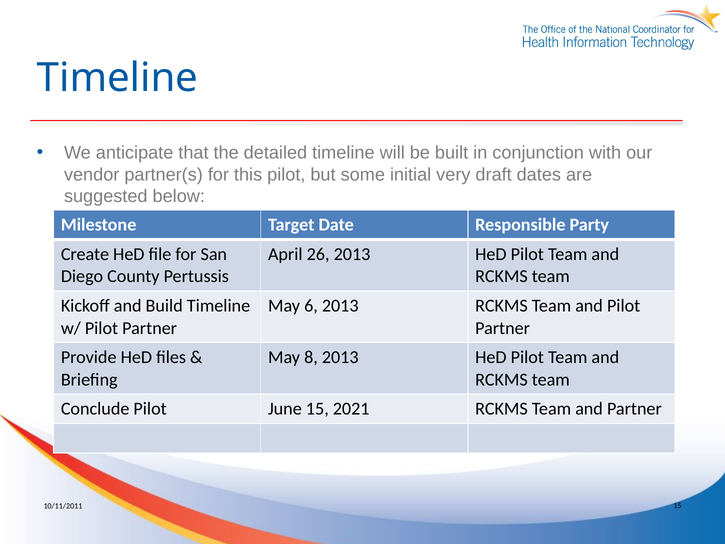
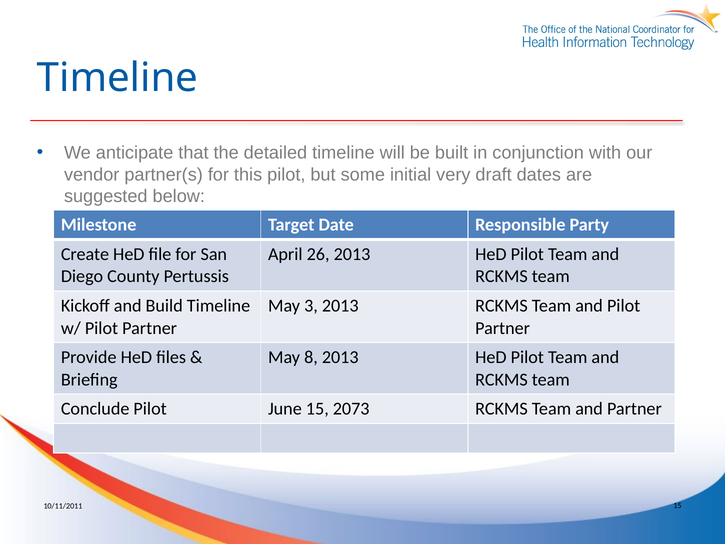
6: 6 -> 3
2021: 2021 -> 2073
